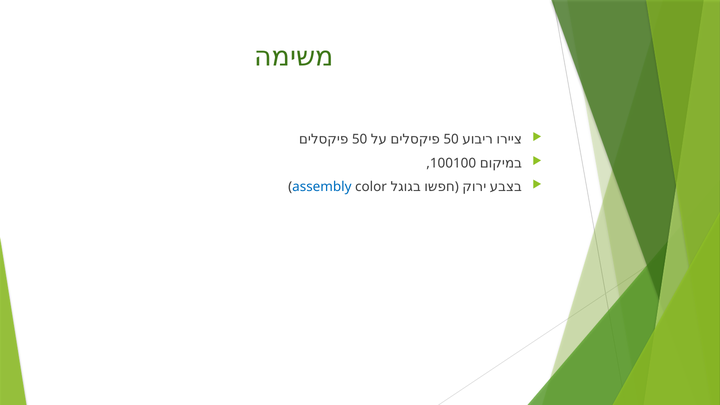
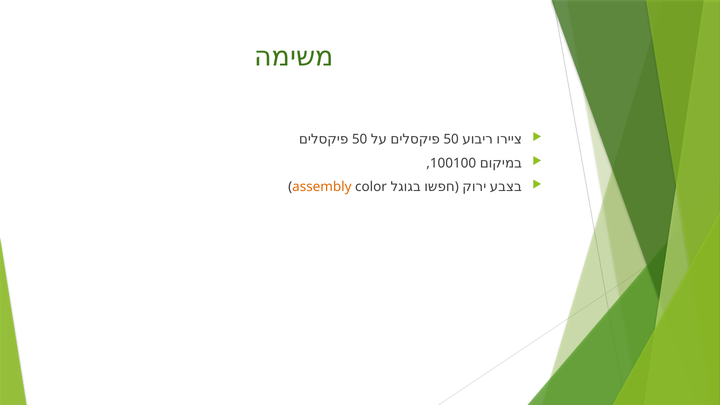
assembly colour: blue -> orange
